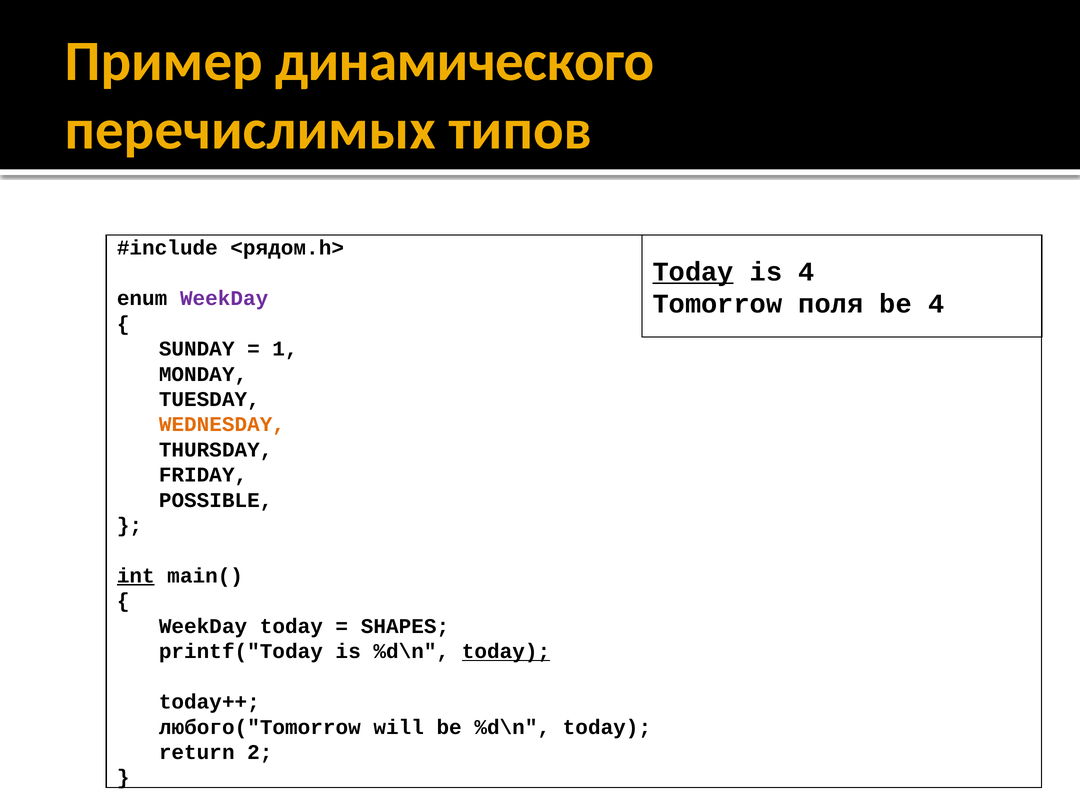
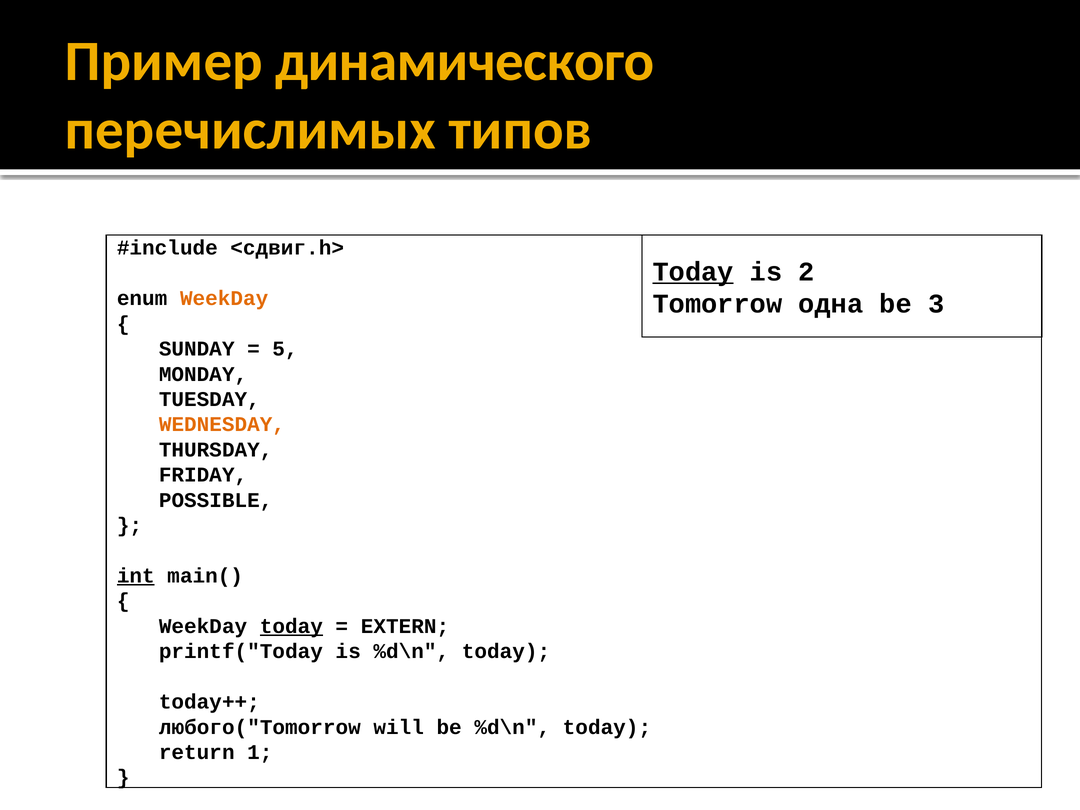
<рядом.h>: <рядом.h> -> <сдвиг.h>
is 4: 4 -> 2
WeekDay at (224, 298) colour: purple -> orange
поля: поля -> одна
be 4: 4 -> 3
1: 1 -> 5
today at (291, 626) underline: none -> present
SHAPES: SHAPES -> EXTERN
today at (506, 651) underline: present -> none
2: 2 -> 1
